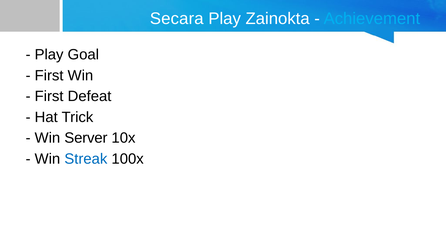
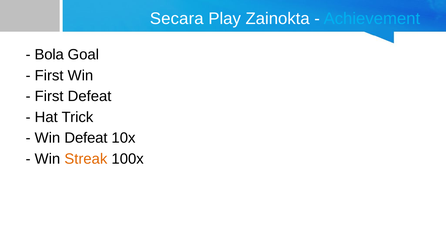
Play at (49, 55): Play -> Bola
Win Server: Server -> Defeat
Streak colour: blue -> orange
